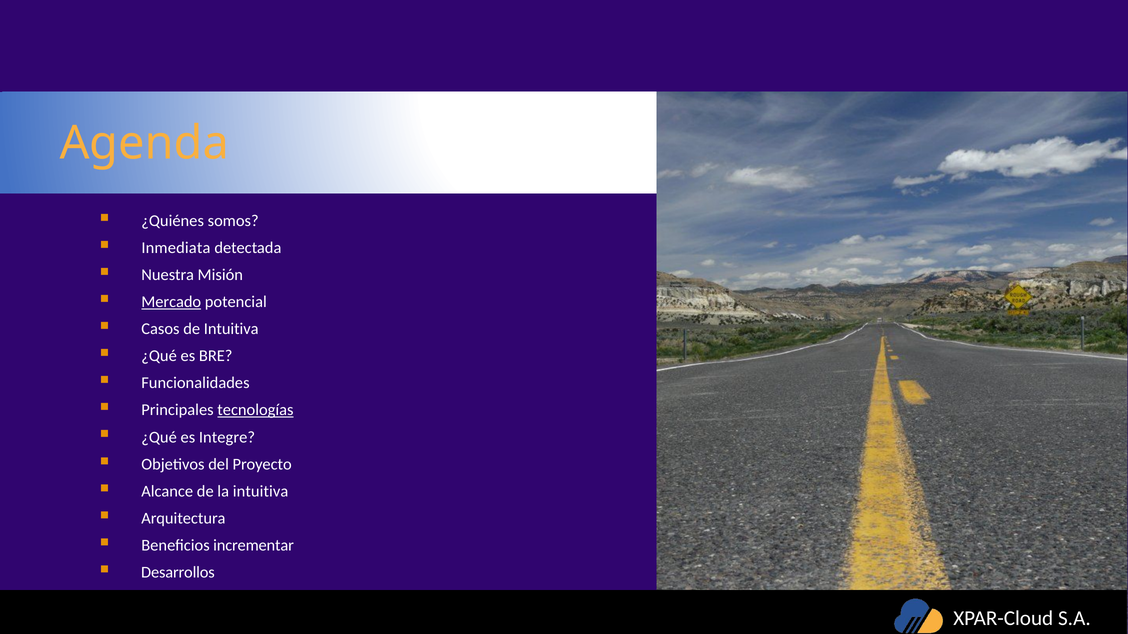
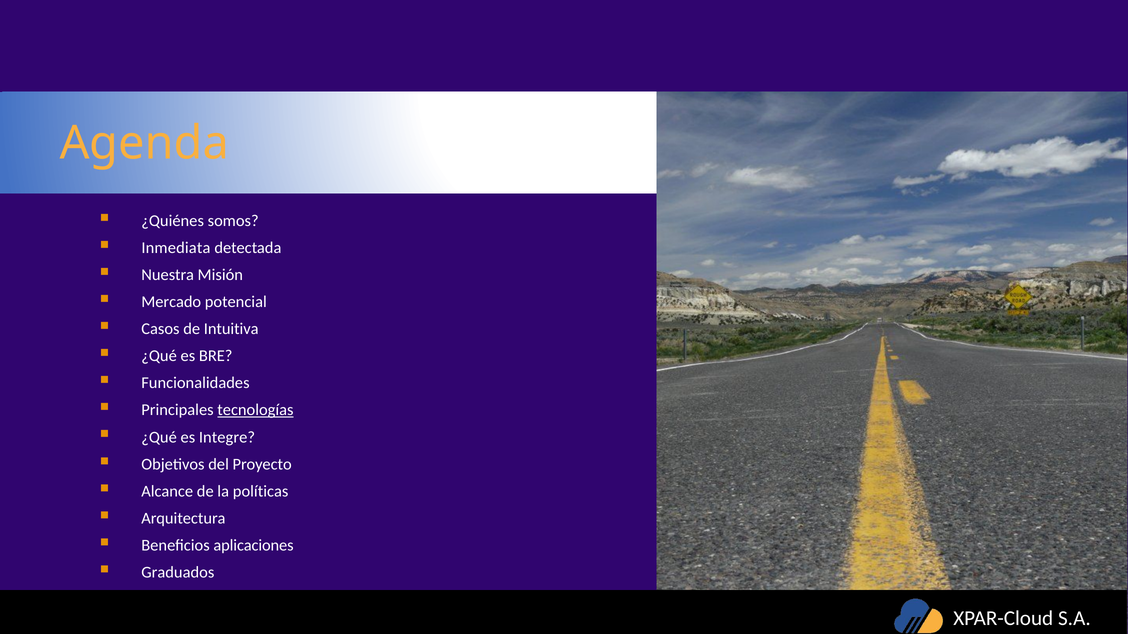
Mercado underline: present -> none
la intuitiva: intuitiva -> políticas
incrementar: incrementar -> aplicaciones
Desarrollos: Desarrollos -> Graduados
